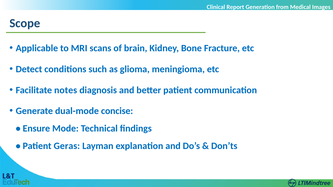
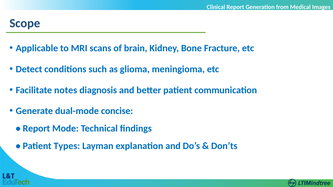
Ensure at (36, 129): Ensure -> Report
Geras: Geras -> Types
